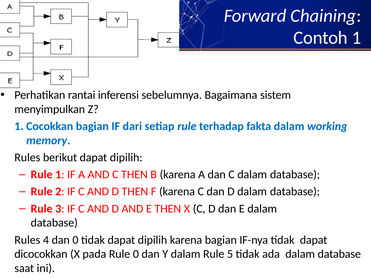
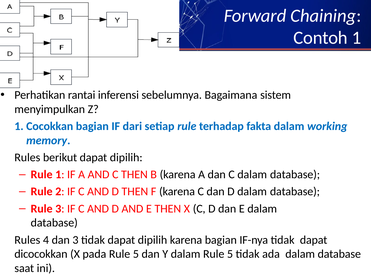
dan 0: 0 -> 3
pada Rule 0: 0 -> 5
